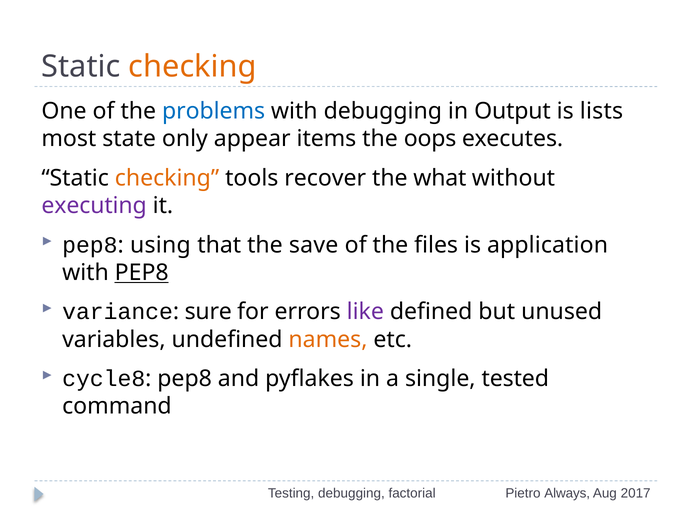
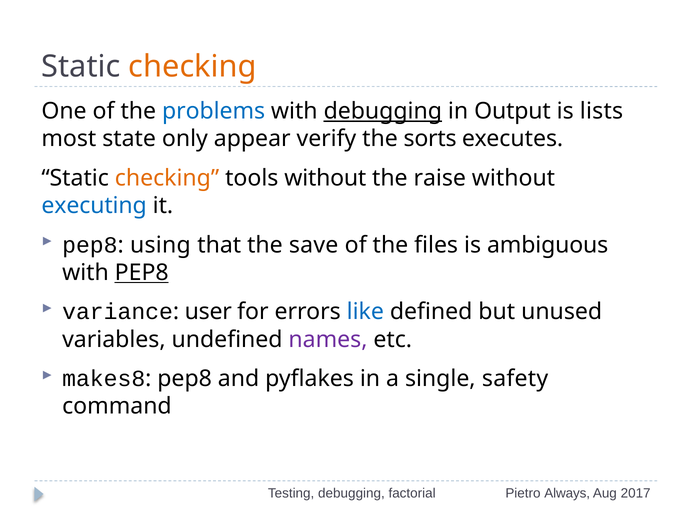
debugging at (383, 111) underline: none -> present
items: items -> verify
oops: oops -> sorts
tools recover: recover -> without
what: what -> raise
executing colour: purple -> blue
application: application -> ambiguous
sure: sure -> user
like colour: purple -> blue
names colour: orange -> purple
cycle8: cycle8 -> makes8
tested: tested -> safety
